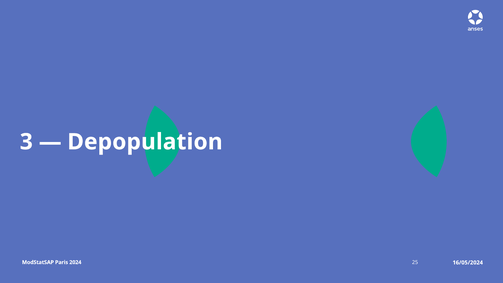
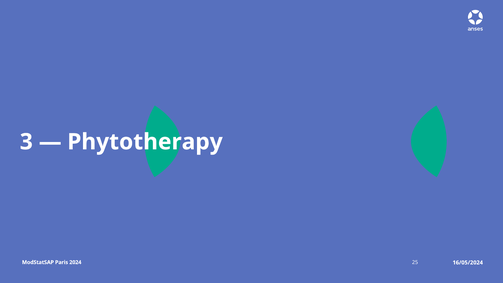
Depopulation: Depopulation -> Phytotherapy
